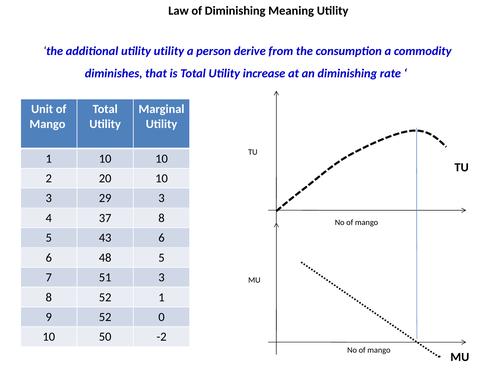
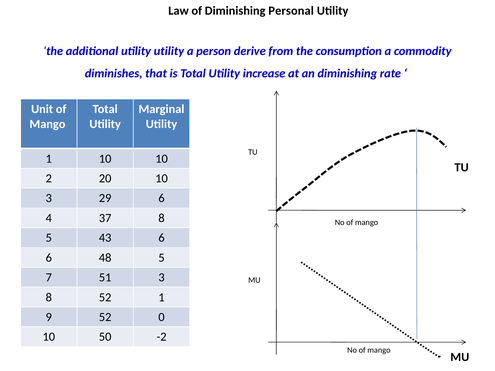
Meaning: Meaning -> Personal
29 3: 3 -> 6
